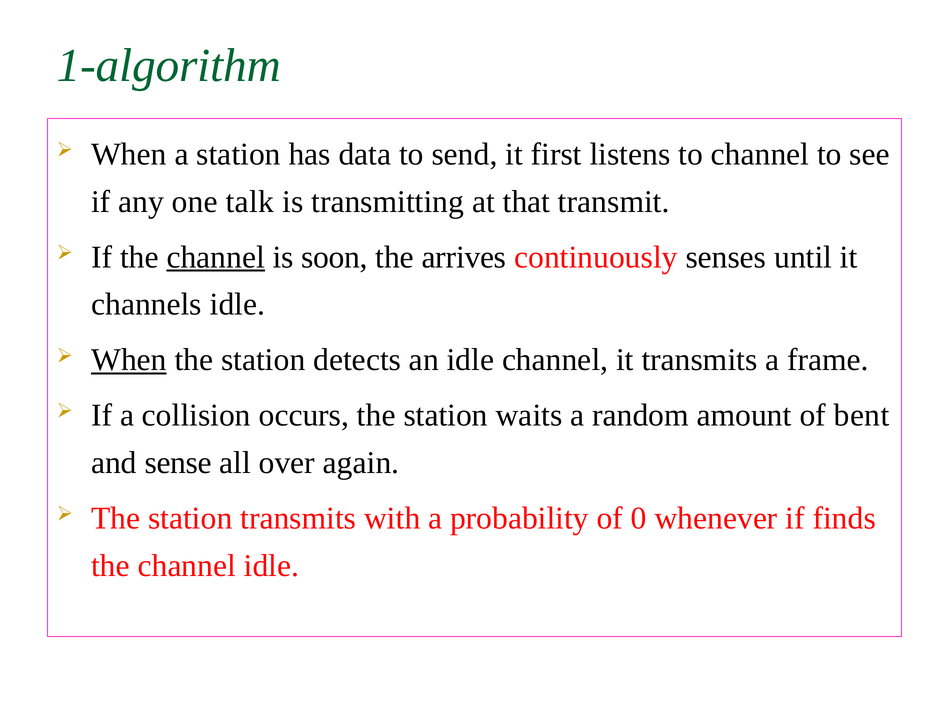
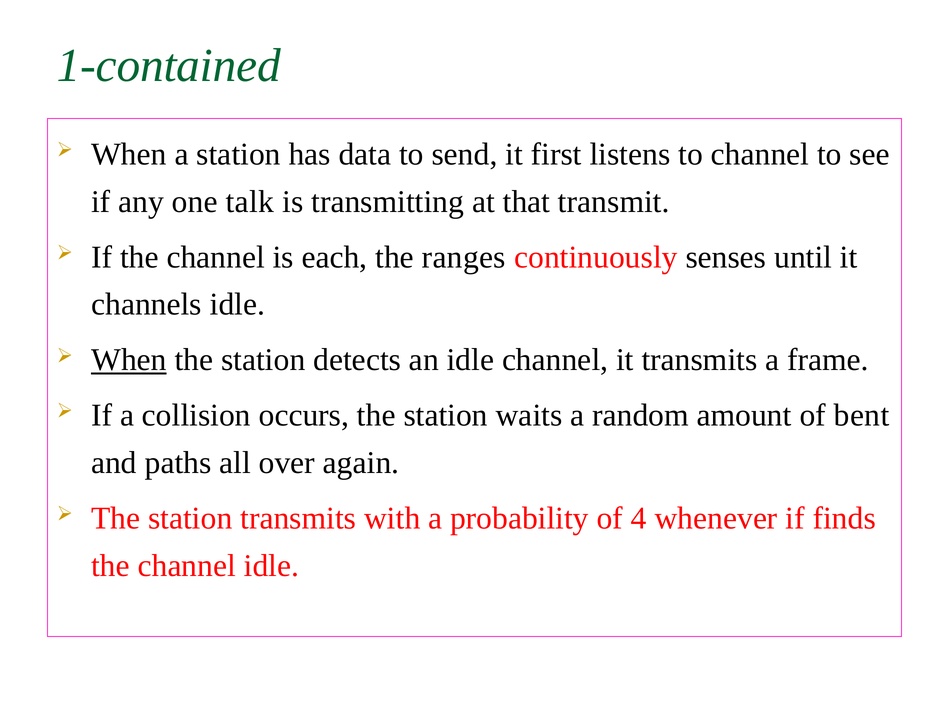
1-algorithm: 1-algorithm -> 1-contained
channel at (216, 257) underline: present -> none
soon: soon -> each
arrives: arrives -> ranges
sense: sense -> paths
0: 0 -> 4
